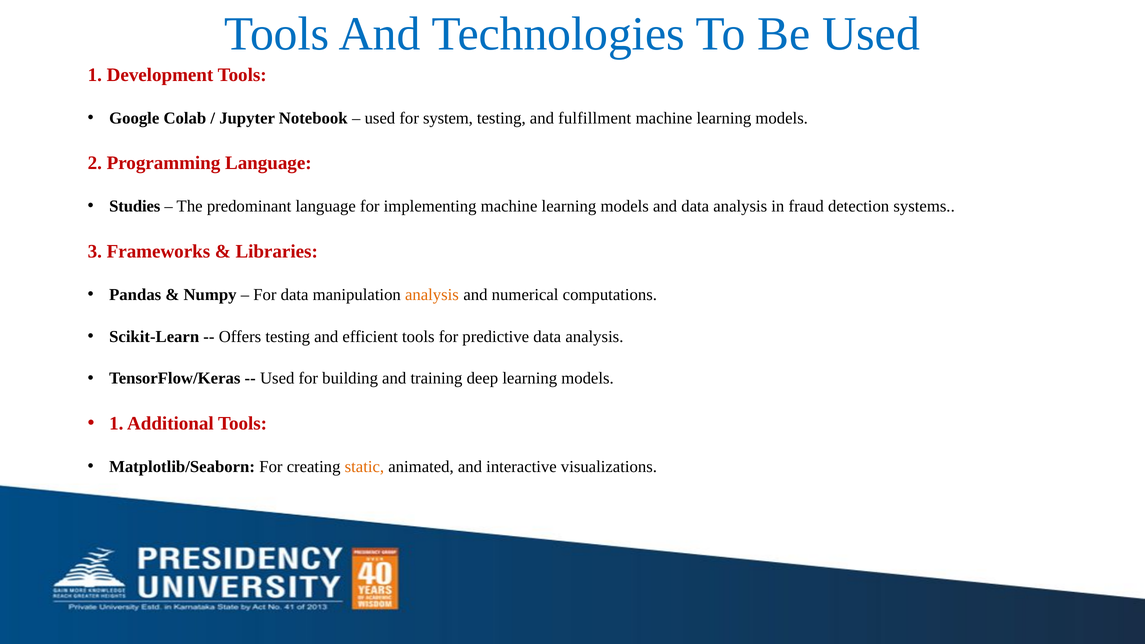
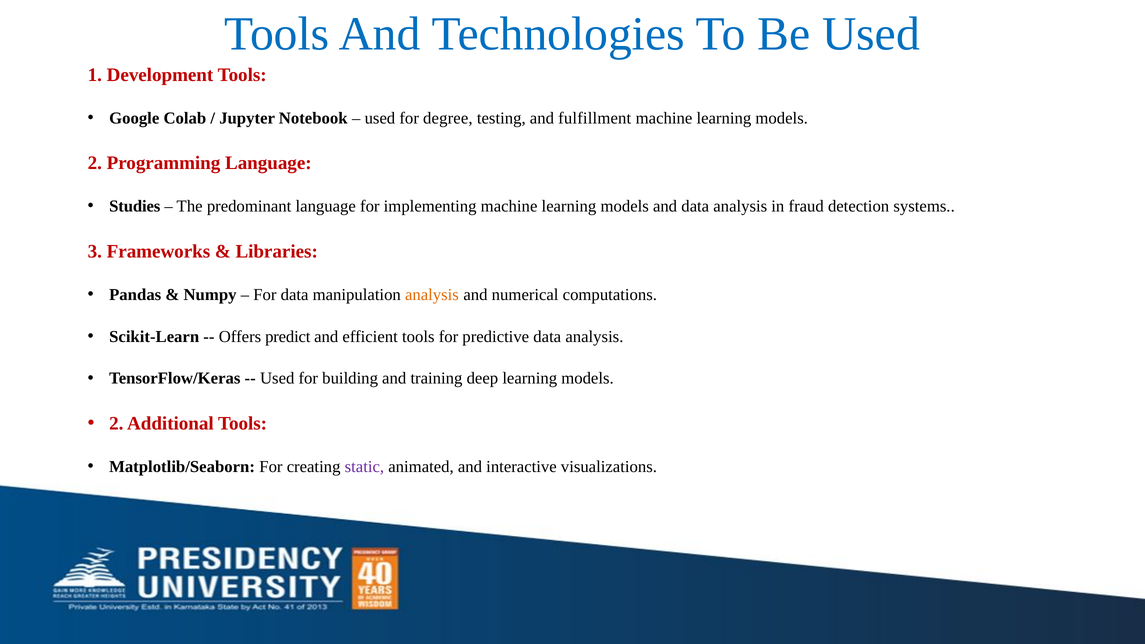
system: system -> degree
Offers testing: testing -> predict
1 at (116, 424): 1 -> 2
static colour: orange -> purple
